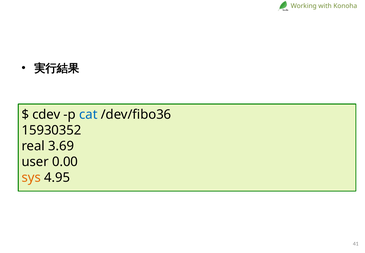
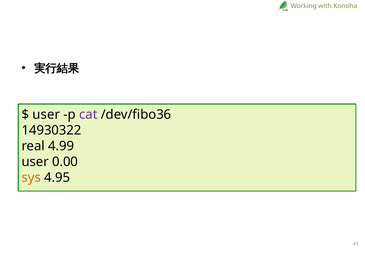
cdev at (46, 114): cdev -> user
cat colour: blue -> purple
15930352: 15930352 -> 14930322
3.69: 3.69 -> 4.99
